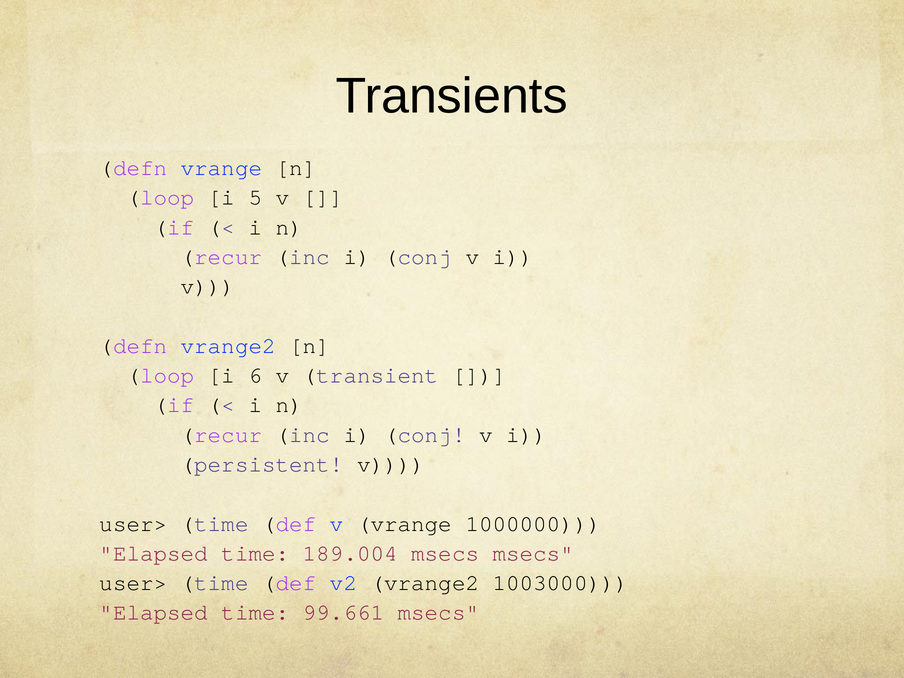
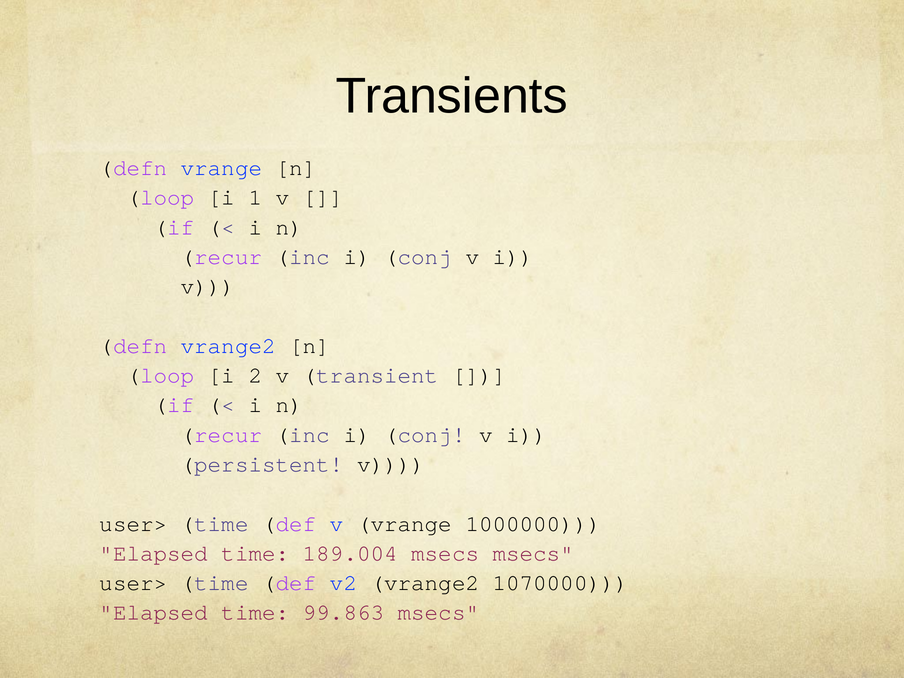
5: 5 -> 1
6: 6 -> 2
1003000: 1003000 -> 1070000
99.661: 99.661 -> 99.863
